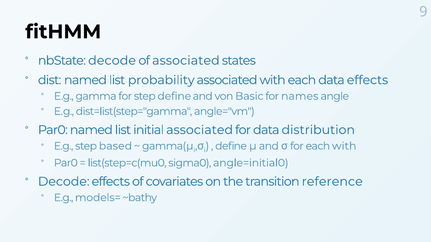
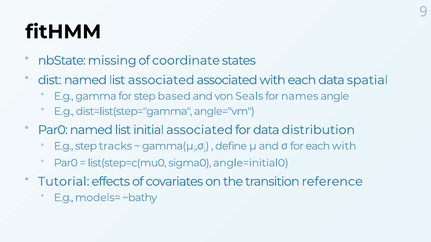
nbState decode: decode -> missing
of associated: associated -> coordinate
list probability: probability -> associated
data effects: effects -> spatial
step define: define -> based
Basic: Basic -> Seals
based: based -> tracks
Decode at (64, 182): Decode -> Tutorial
